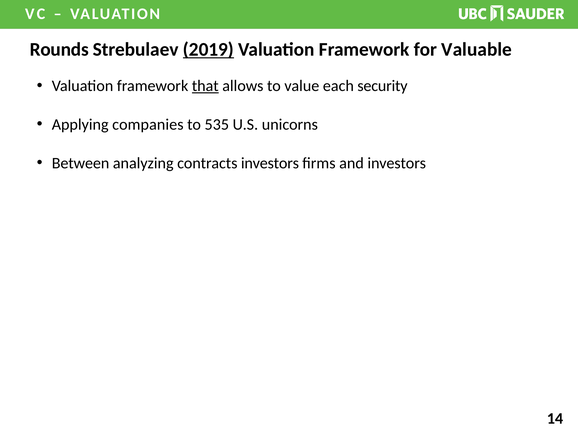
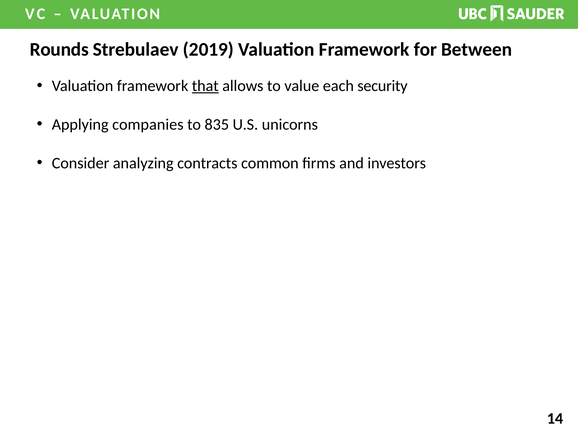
2019 underline: present -> none
Valuable: Valuable -> Between
535: 535 -> 835
Between: Between -> Consider
contracts investors: investors -> common
